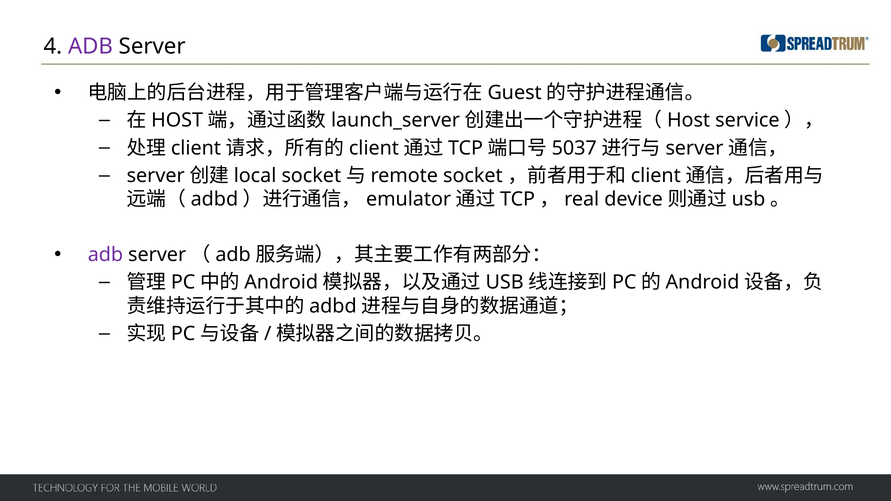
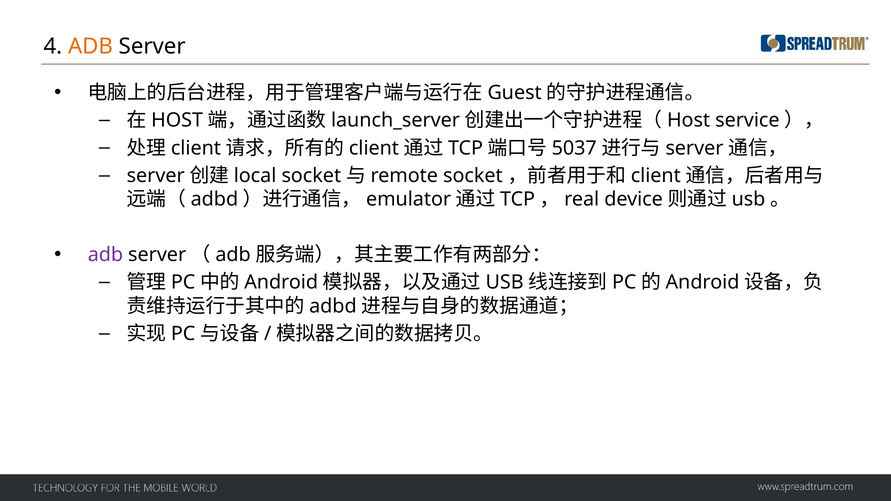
ADB at (90, 46) colour: purple -> orange
